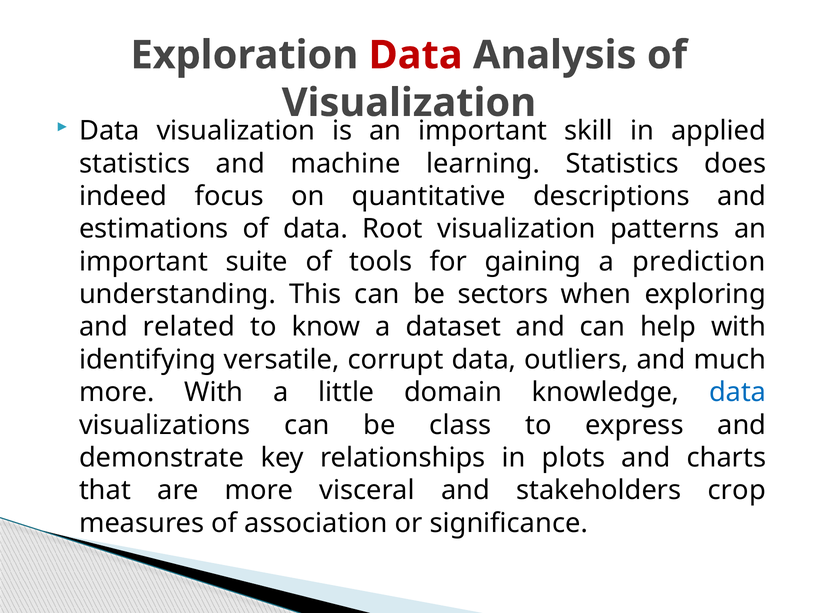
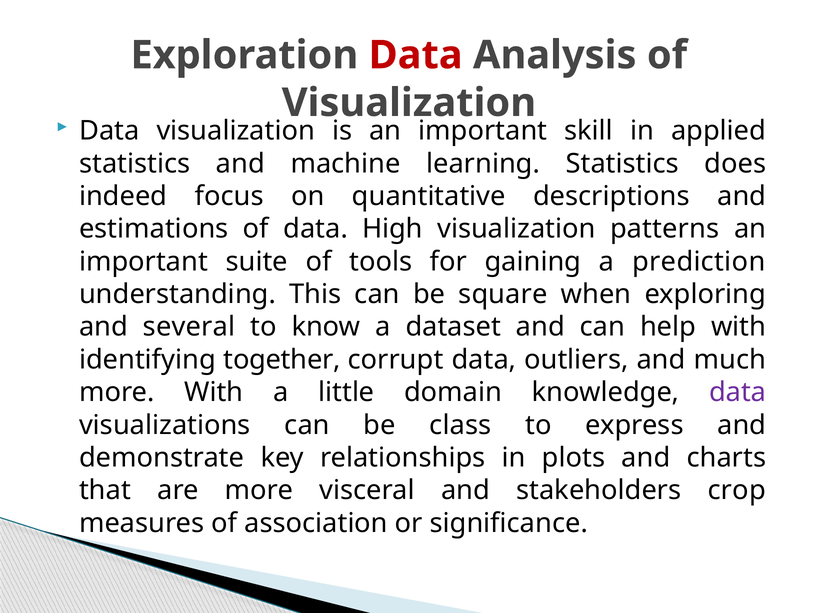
Root: Root -> High
sectors: sectors -> square
related: related -> several
versatile: versatile -> together
data at (738, 393) colour: blue -> purple
